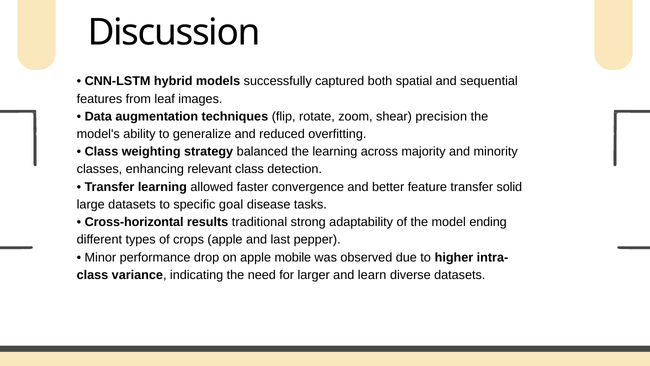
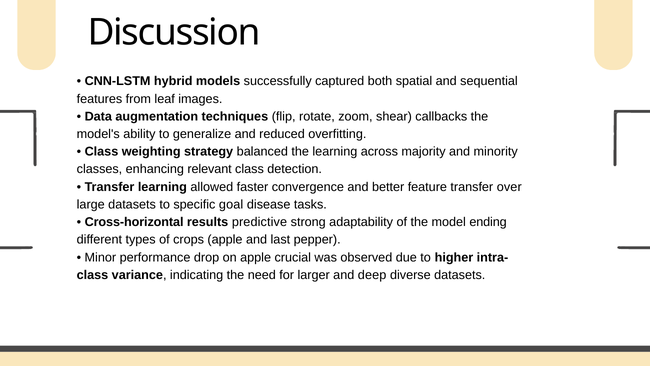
precision: precision -> callbacks
solid: solid -> over
traditional: traditional -> predictive
mobile: mobile -> crucial
learn: learn -> deep
